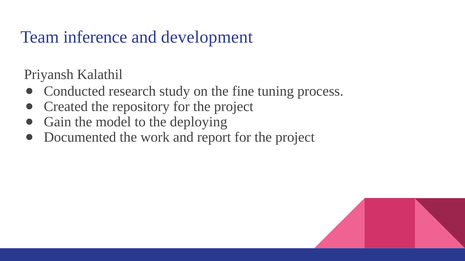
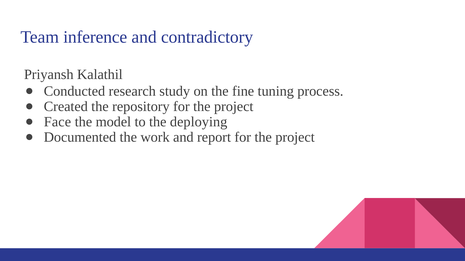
development: development -> contradictory
Gain: Gain -> Face
